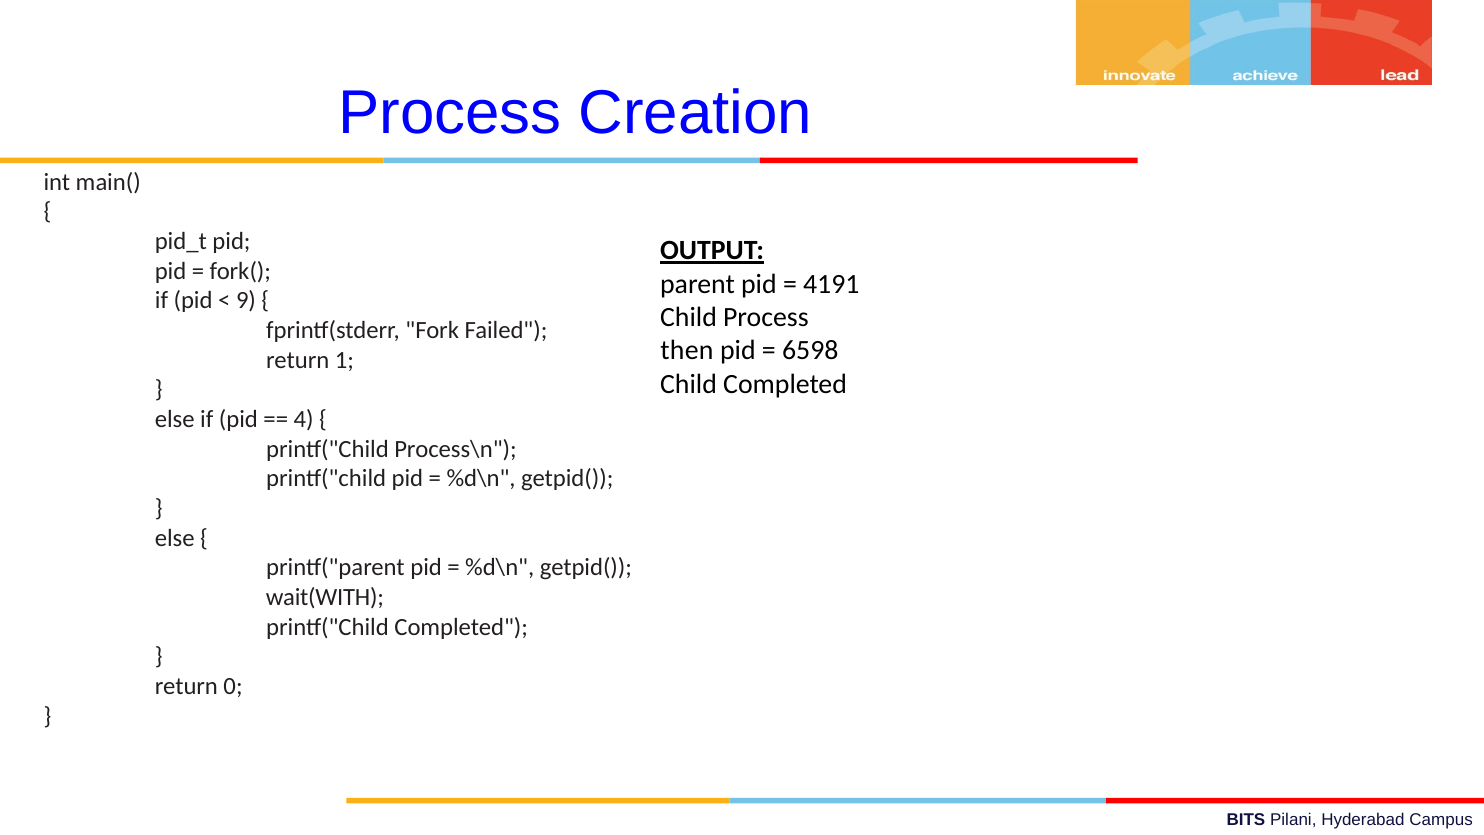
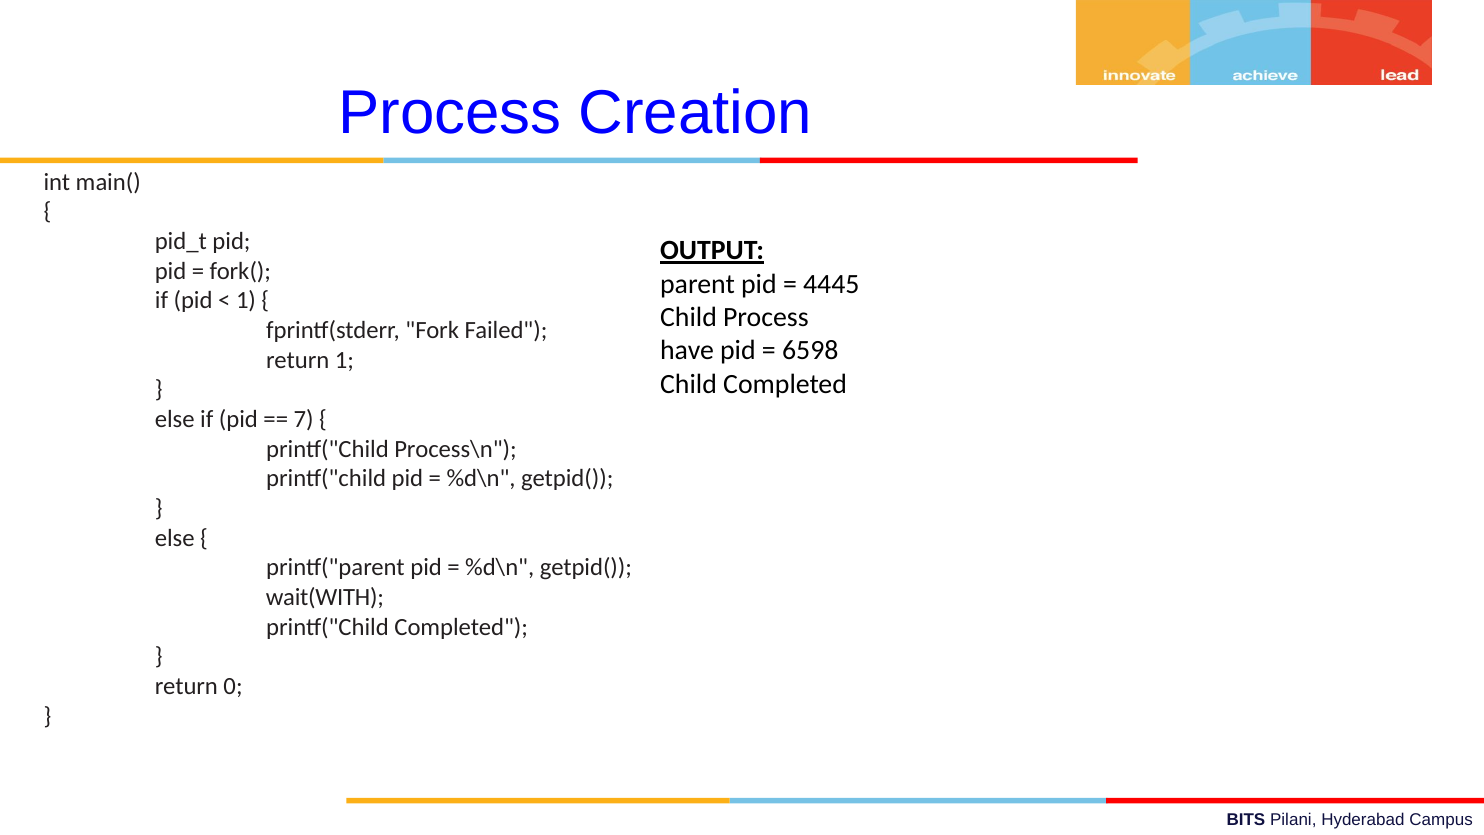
4191: 4191 -> 4445
9 at (246, 301): 9 -> 1
then: then -> have
4: 4 -> 7
